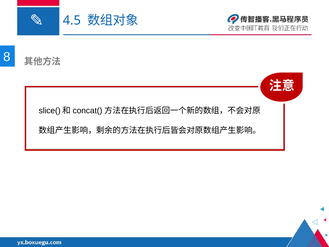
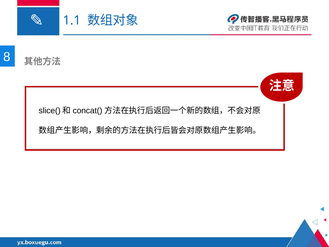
4.5: 4.5 -> 1.1
